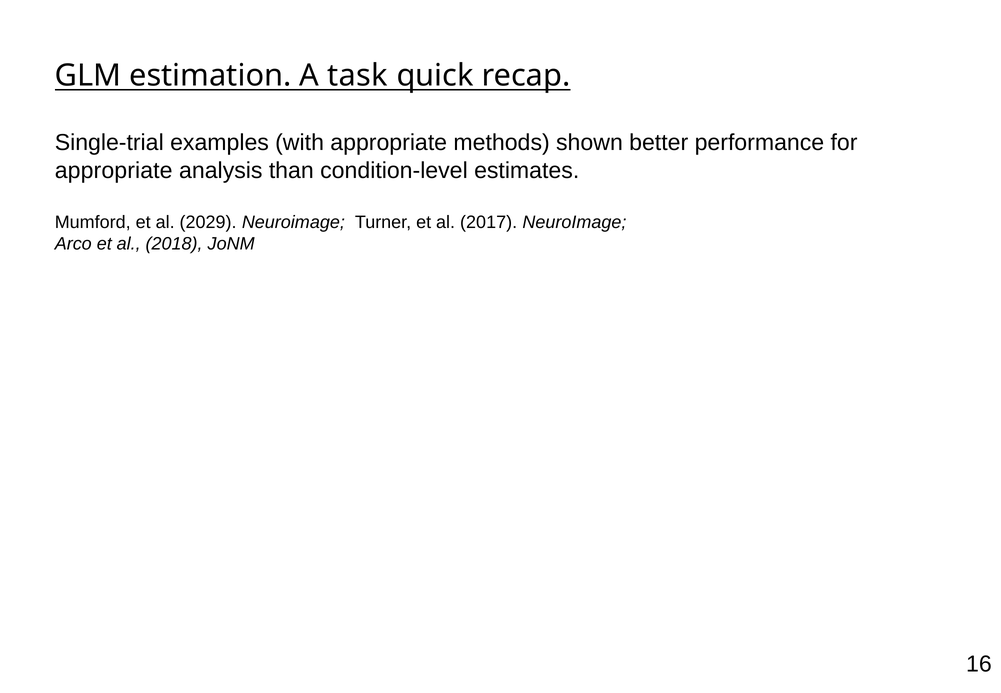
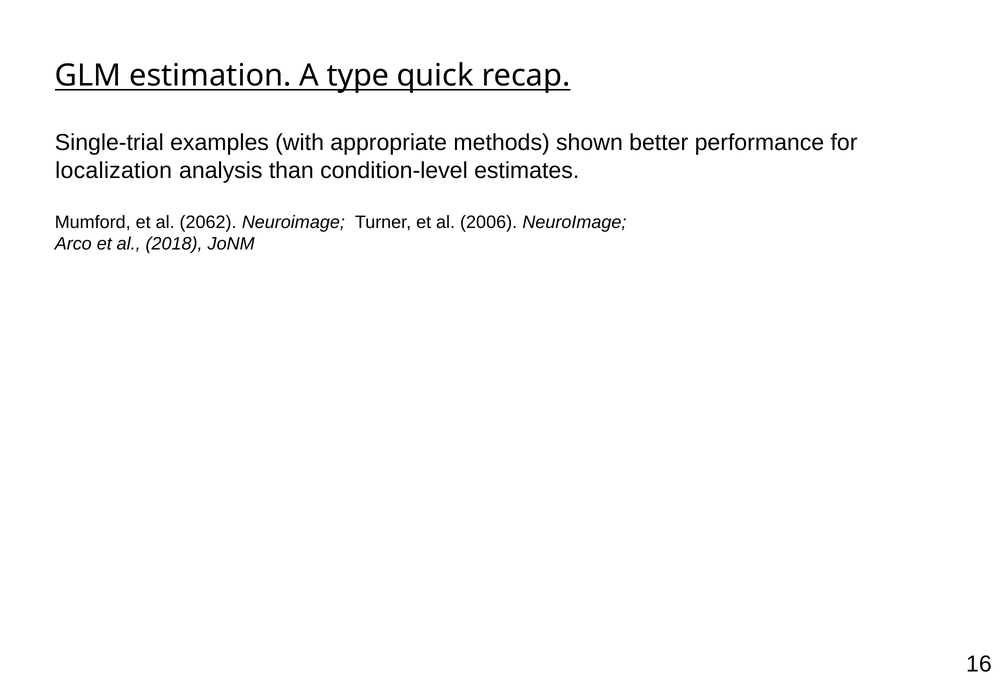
task: task -> type
appropriate at (114, 170): appropriate -> localization
2029: 2029 -> 2062
2017: 2017 -> 2006
